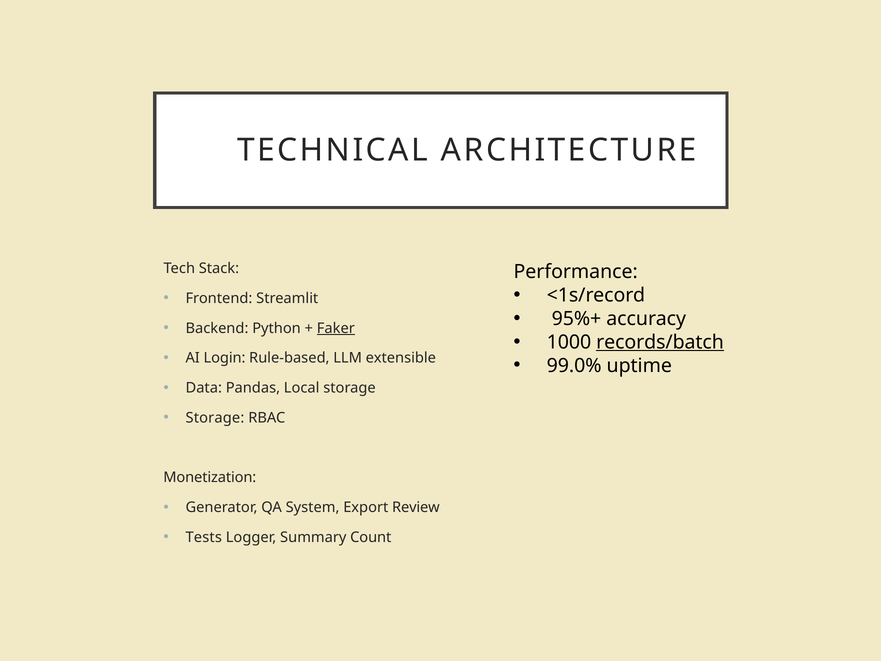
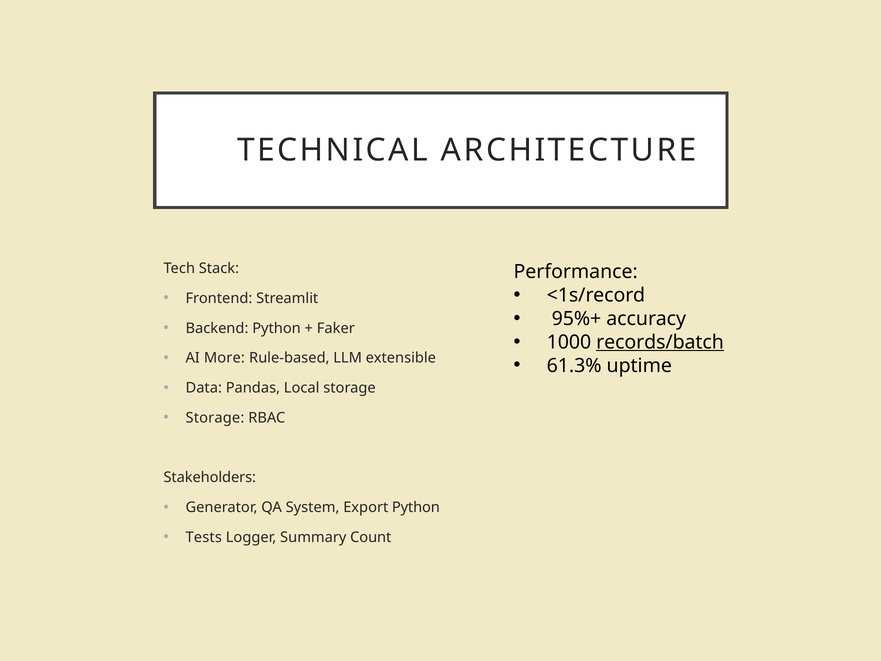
Faker underline: present -> none
Login: Login -> More
99.0%: 99.0% -> 61.3%
Monetization: Monetization -> Stakeholders
Export Review: Review -> Python
